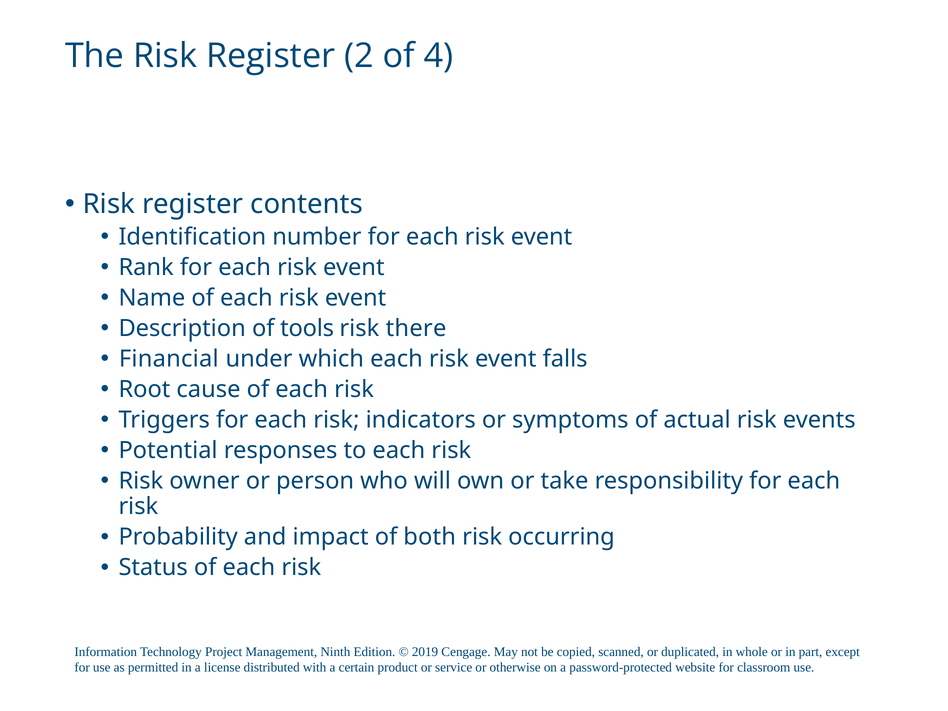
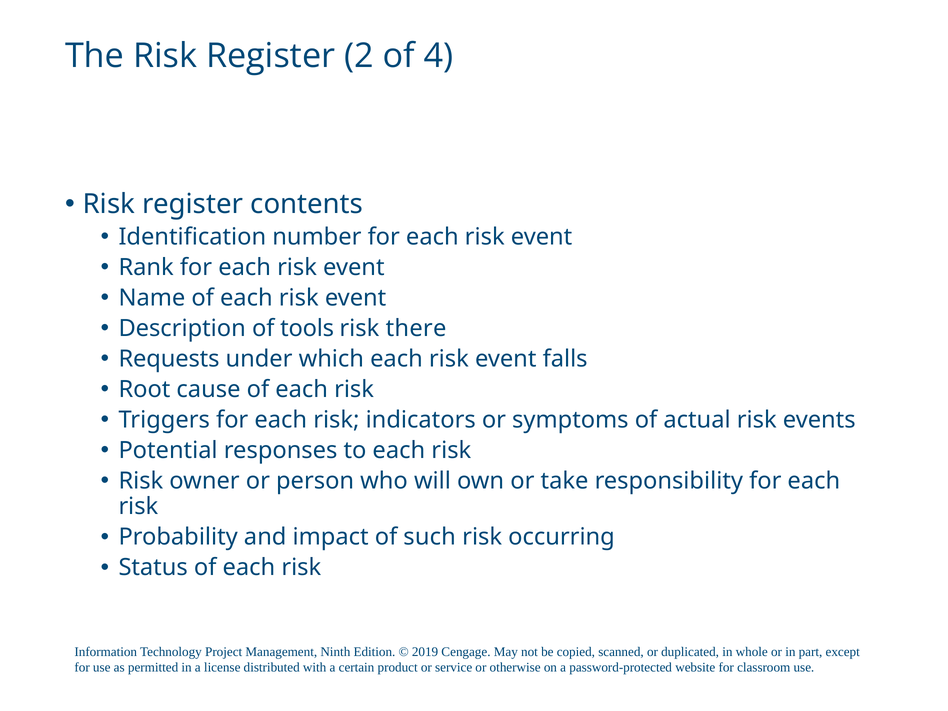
Financial: Financial -> Requests
both: both -> such
